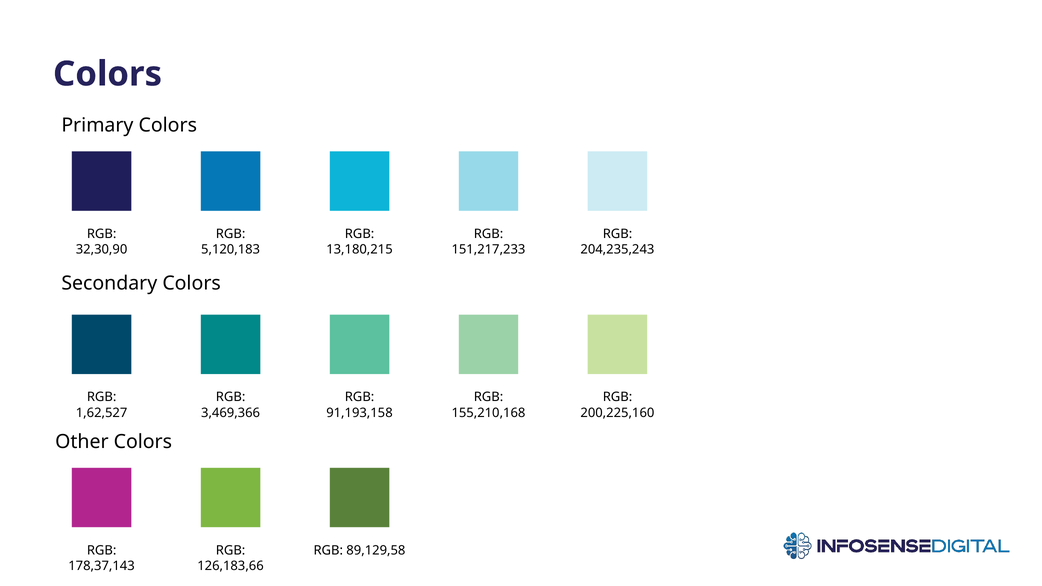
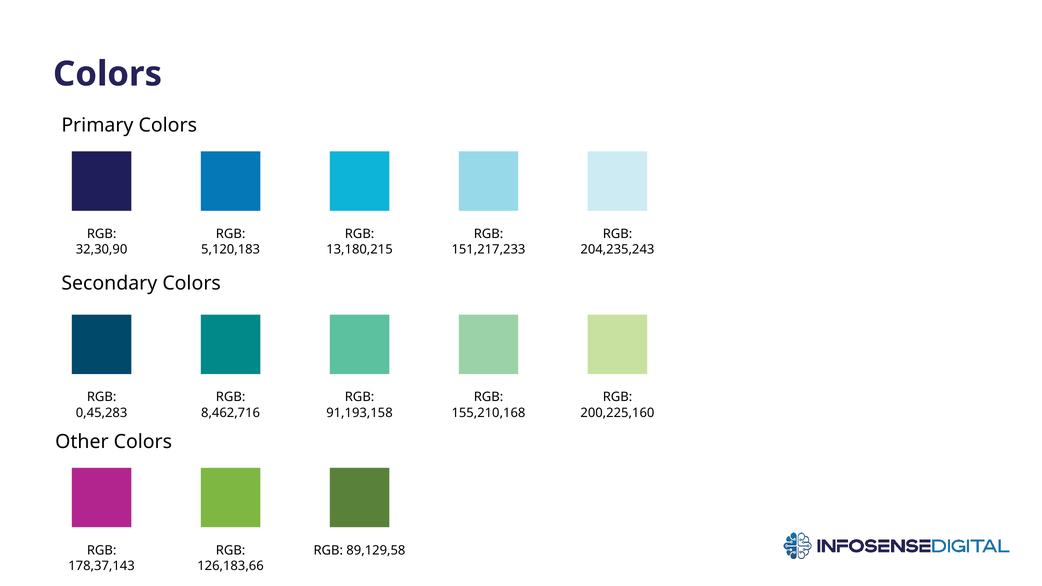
1,62,527: 1,62,527 -> 0,45,283
3,469,366: 3,469,366 -> 8,462,716
